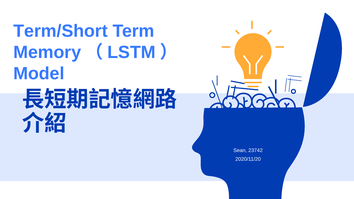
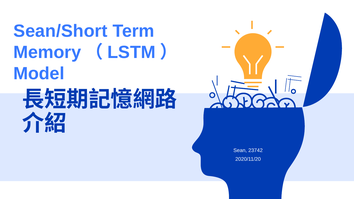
Term/Short: Term/Short -> Sean/Short
